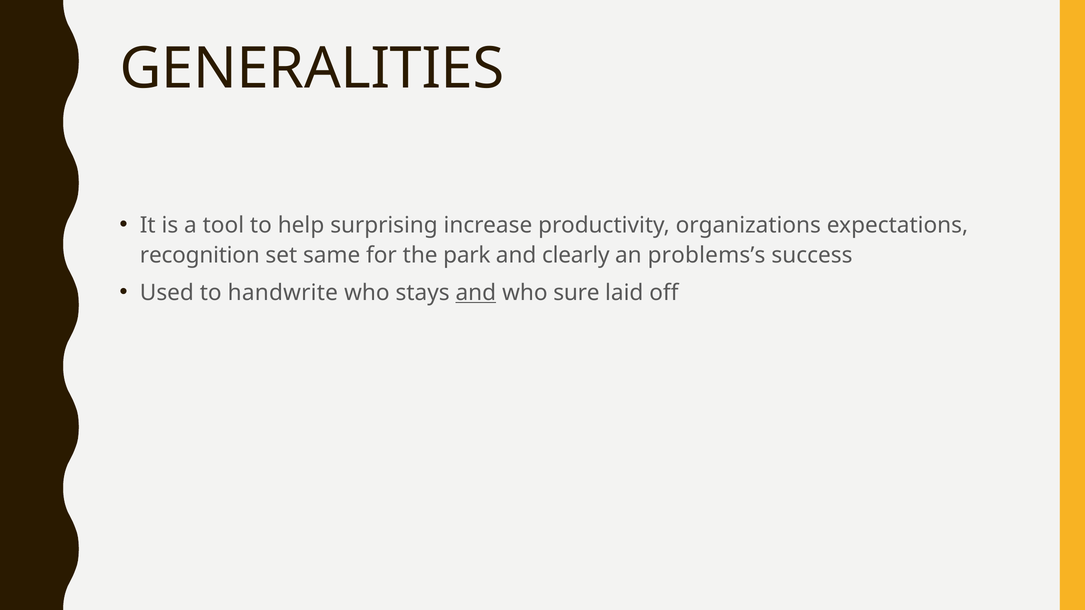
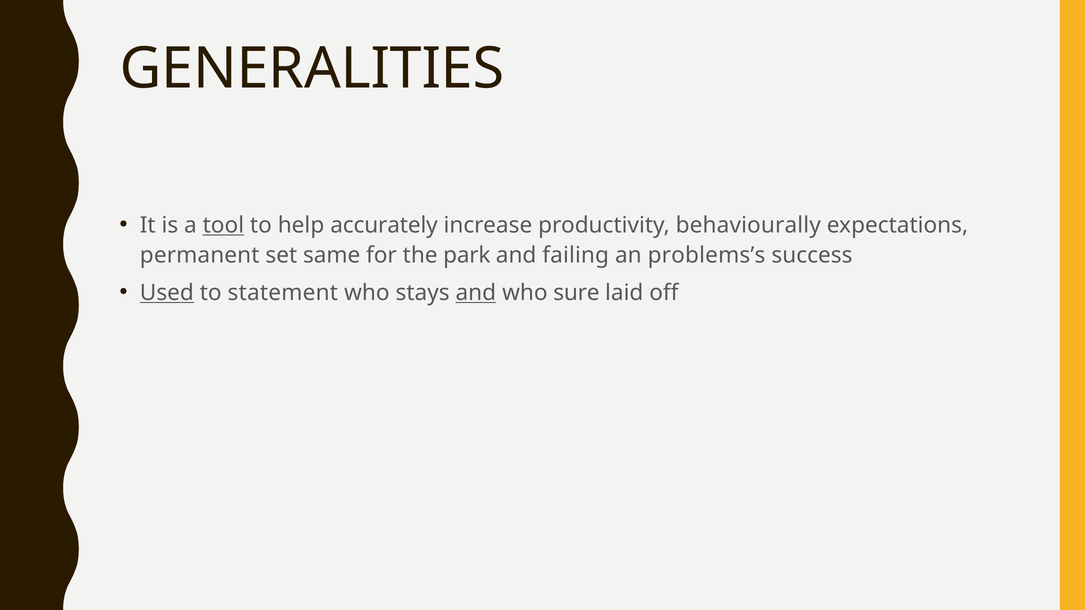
tool underline: none -> present
surprising: surprising -> accurately
organizations: organizations -> behaviourally
recognition: recognition -> permanent
clearly: clearly -> failing
Used underline: none -> present
handwrite: handwrite -> statement
